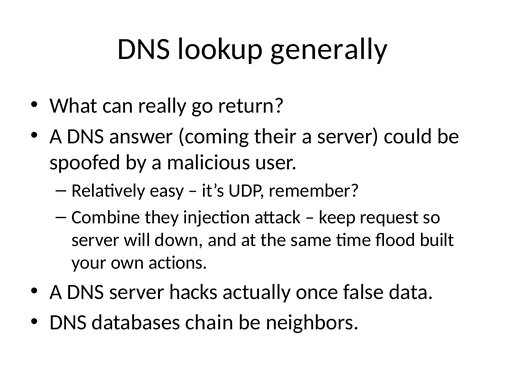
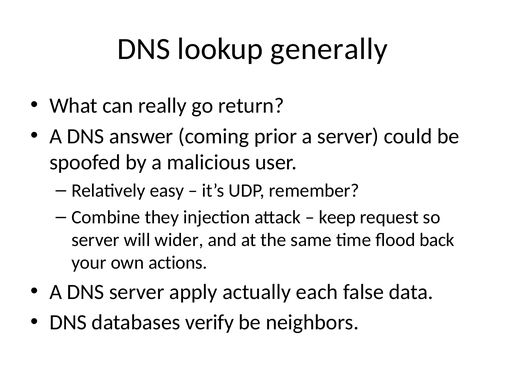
their: their -> prior
down: down -> wider
built: built -> back
hacks: hacks -> apply
once: once -> each
chain: chain -> verify
